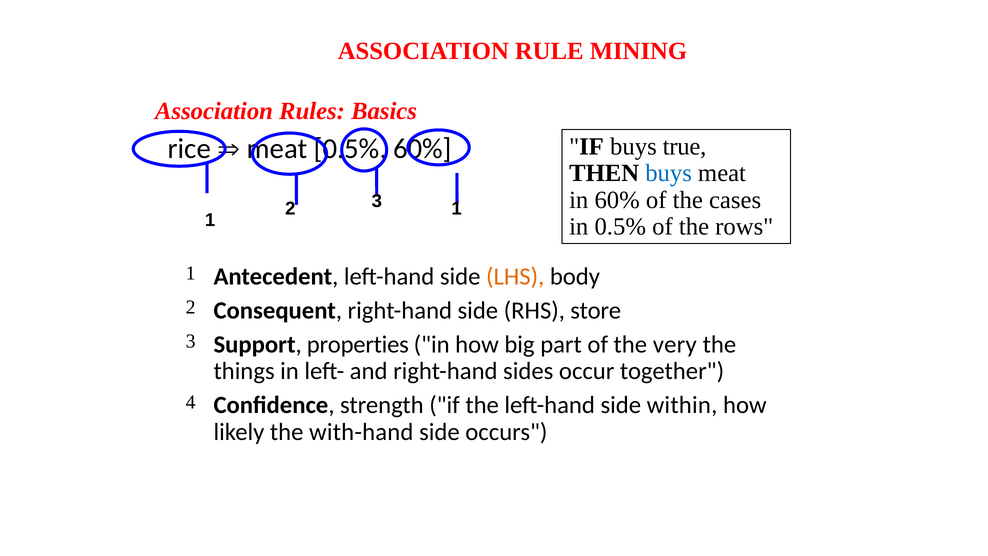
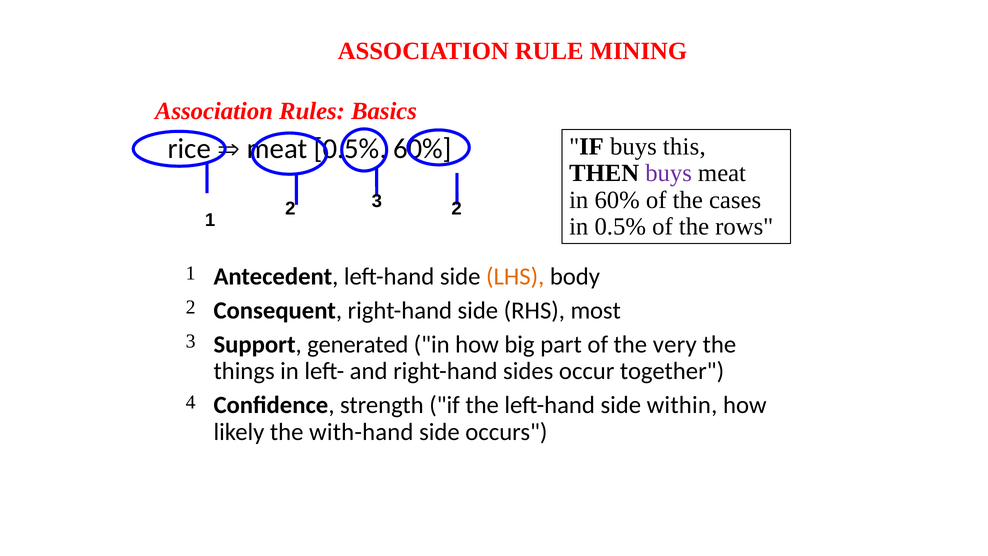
true: true -> this
buys at (669, 173) colour: blue -> purple
3 1: 1 -> 2
store: store -> most
properties: properties -> generated
